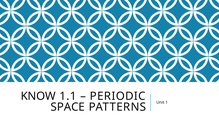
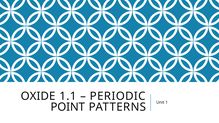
KNOW: KNOW -> OXIDE
SPACE: SPACE -> POINT
